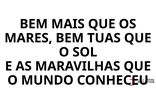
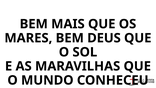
TUAS: TUAS -> DEUS
